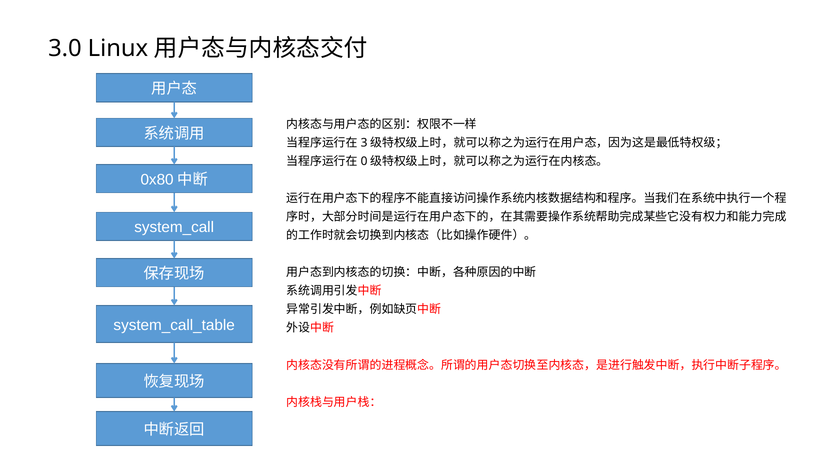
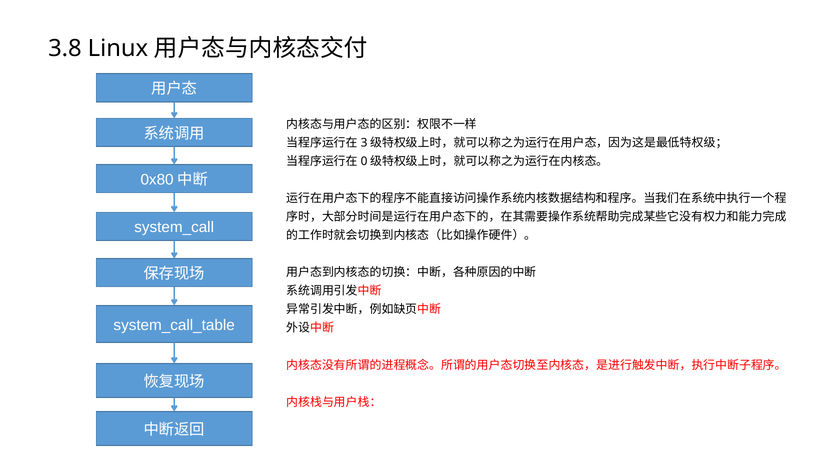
3.0: 3.0 -> 3.8
